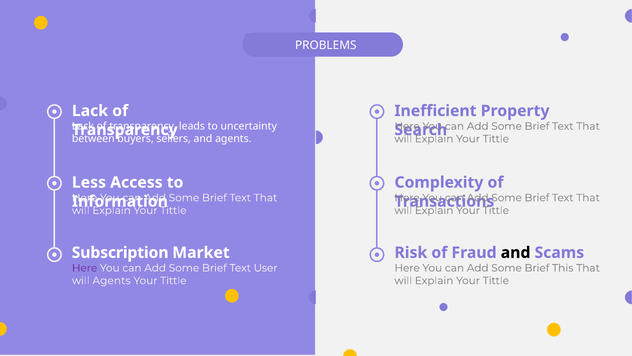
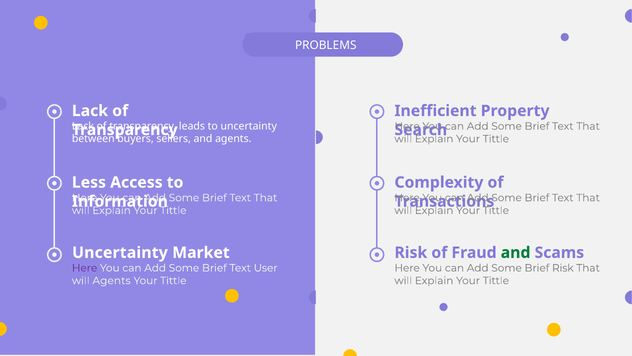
Subscription at (120, 252): Subscription -> Uncertainty
and at (516, 252) colour: black -> green
Brief This: This -> Risk
